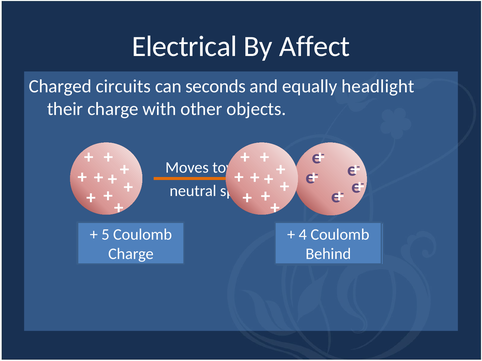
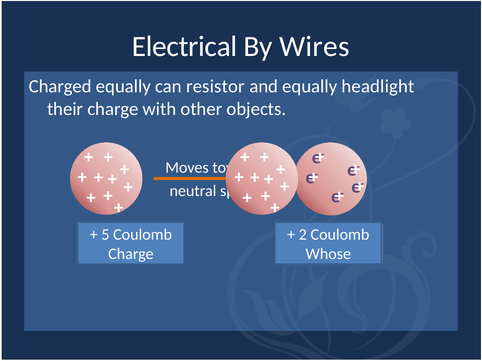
Affect: Affect -> Wires
Charged circuits: circuits -> equally
seconds: seconds -> resistor
4: 4 -> 2
Behind: Behind -> Whose
